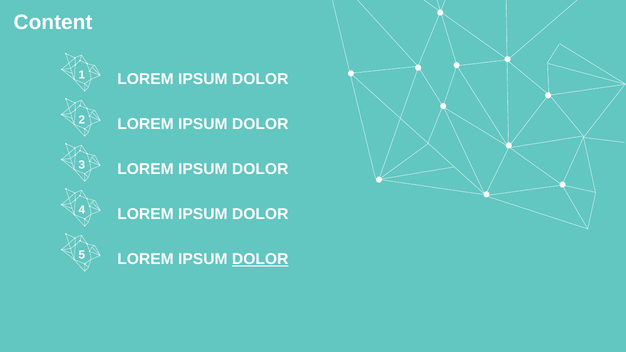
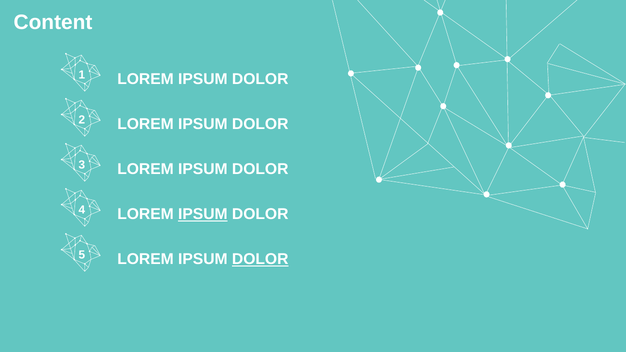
IPSUM at (203, 214) underline: none -> present
